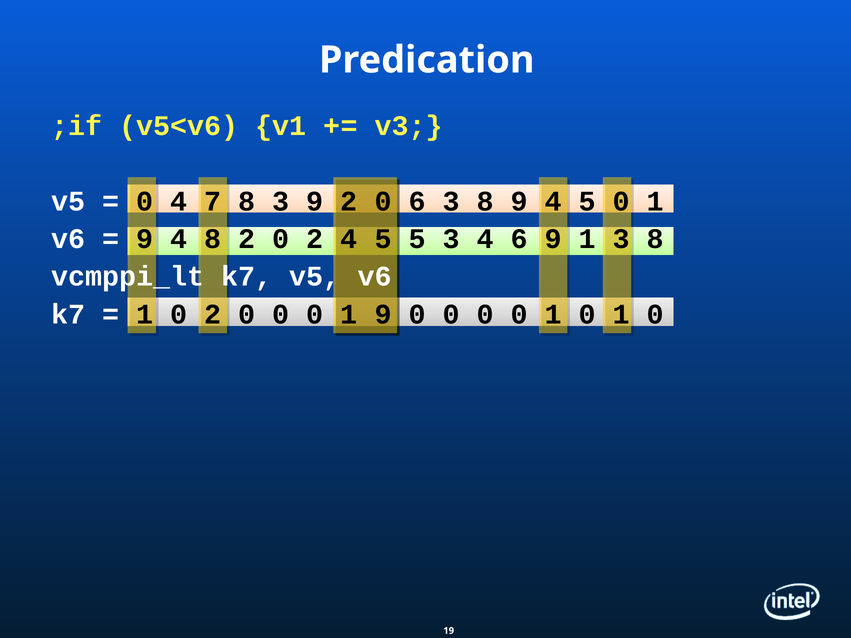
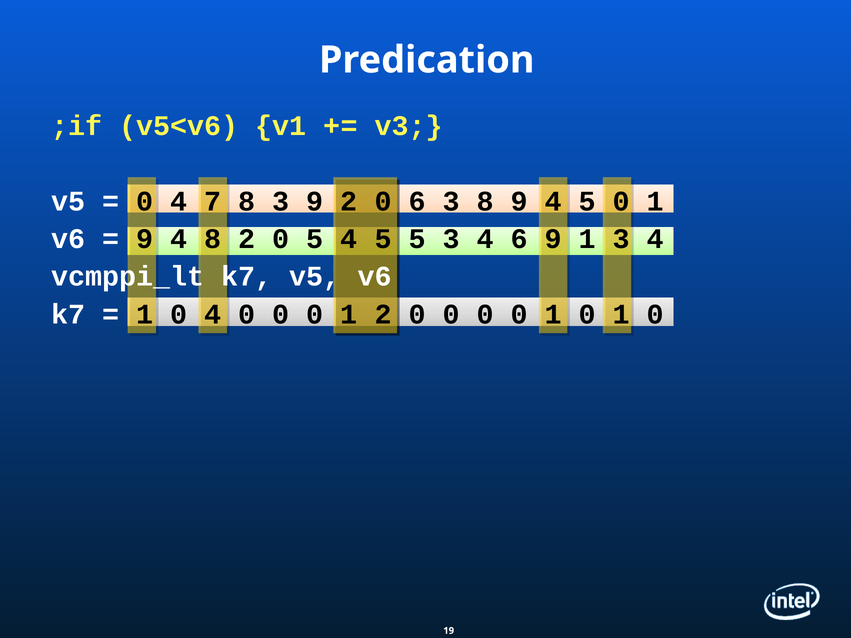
2 0 2: 2 -> 5
1 3 8: 8 -> 4
1 0 2: 2 -> 4
1 9: 9 -> 2
